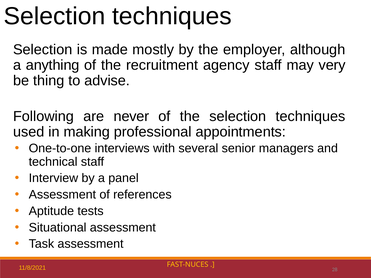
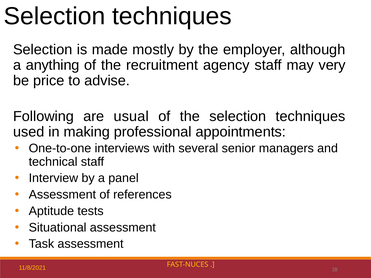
thing: thing -> price
never: never -> usual
